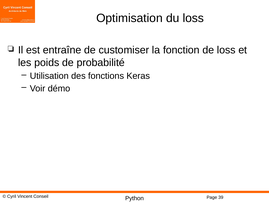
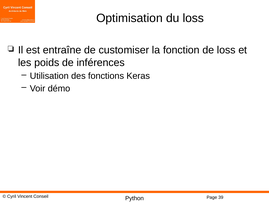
probabilité: probabilité -> inférences
